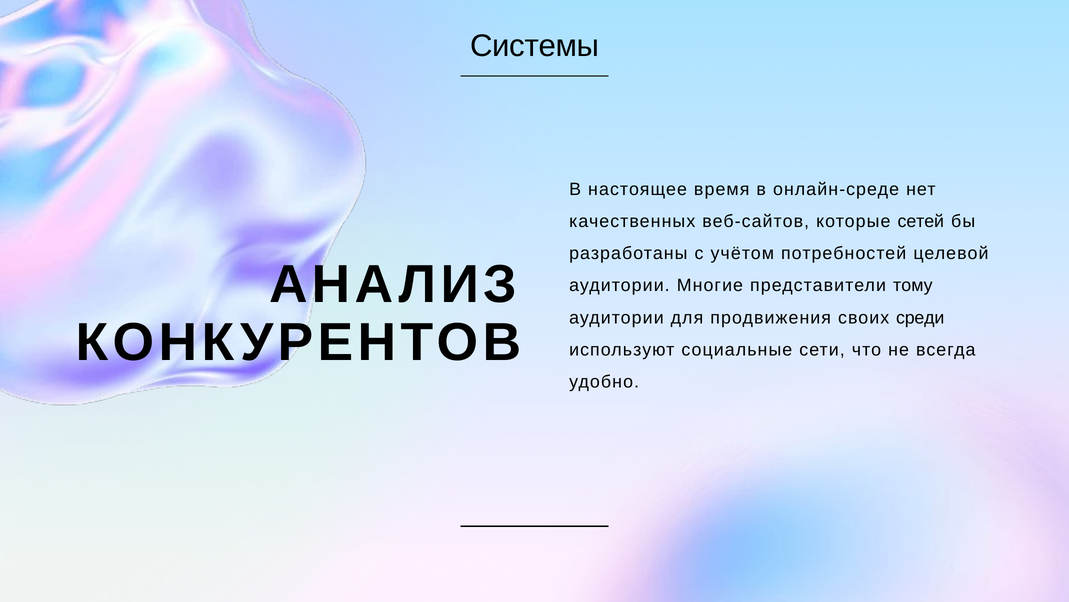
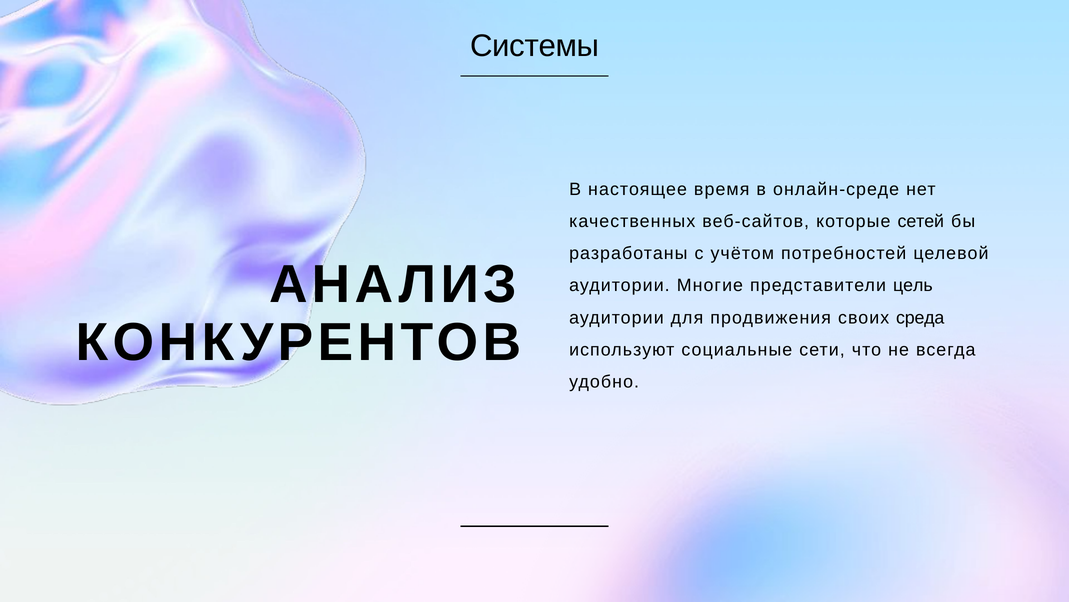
тому: тому -> цель
среди: среди -> среда
